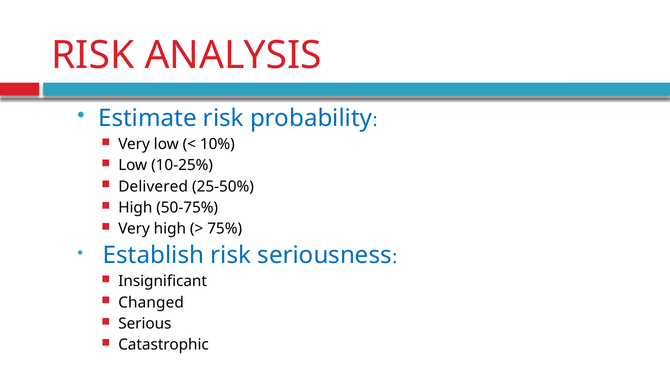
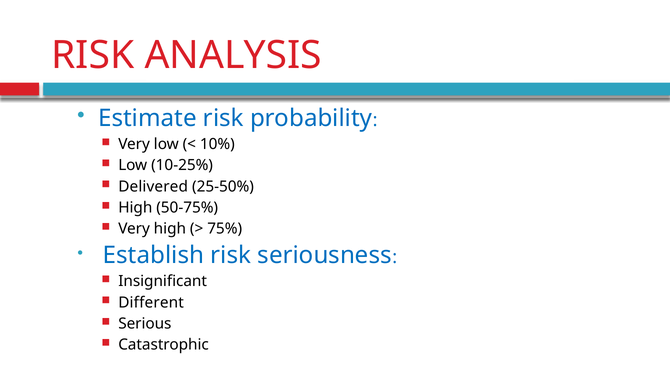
Changed: Changed -> Different
